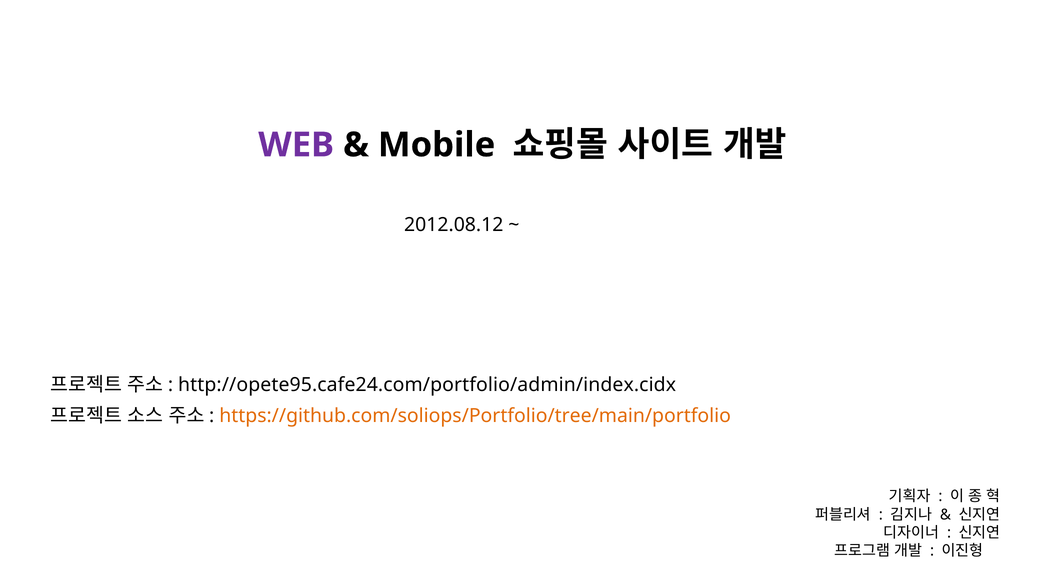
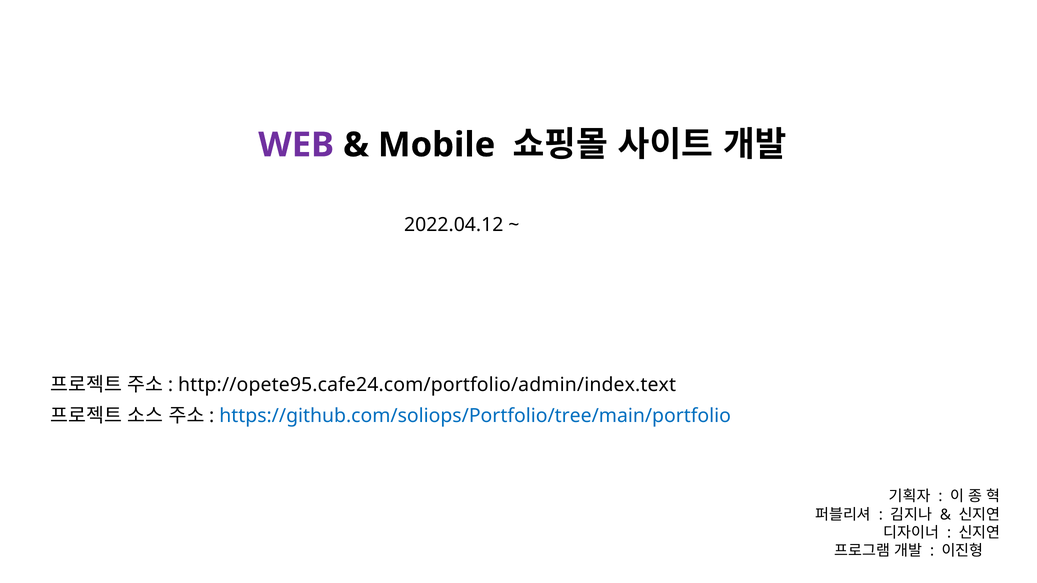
2012.08.12: 2012.08.12 -> 2022.04.12
http://opete95.cafe24.com/portfolio/admin/index.cidx: http://opete95.cafe24.com/portfolio/admin/index.cidx -> http://opete95.cafe24.com/portfolio/admin/index.text
https://github.com/soliops/Portfolio/tree/main/portfolio colour: orange -> blue
